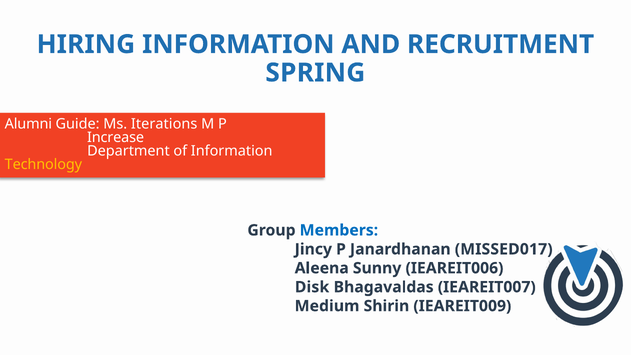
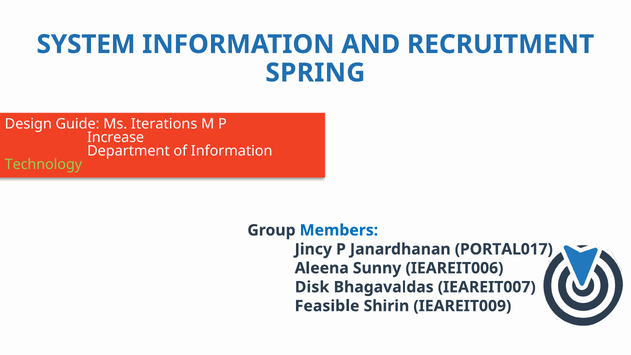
HIRING: HIRING -> SYSTEM
Alumni: Alumni -> Design
Technology colour: yellow -> light green
MISSED017: MISSED017 -> PORTAL017
Medium: Medium -> Feasible
